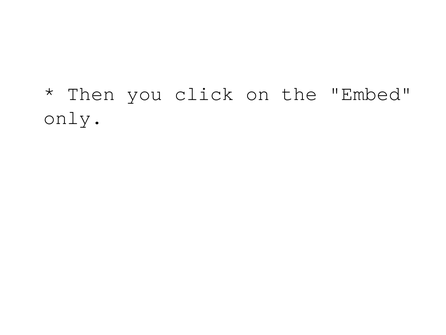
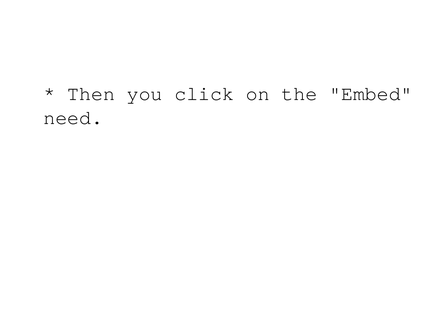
only: only -> need
